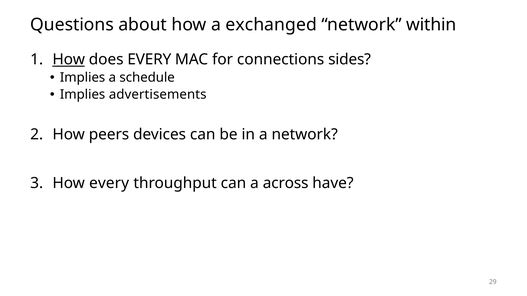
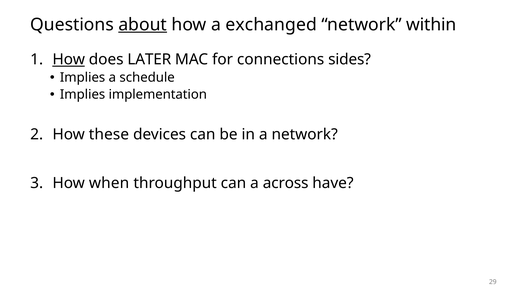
about underline: none -> present
does EVERY: EVERY -> LATER
advertisements: advertisements -> implementation
peers: peers -> these
How every: every -> when
